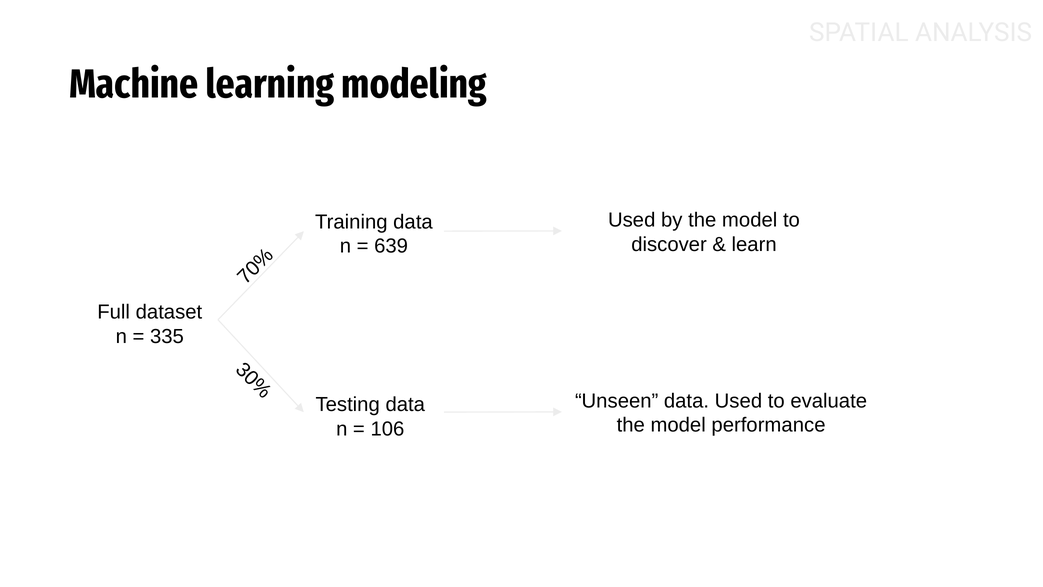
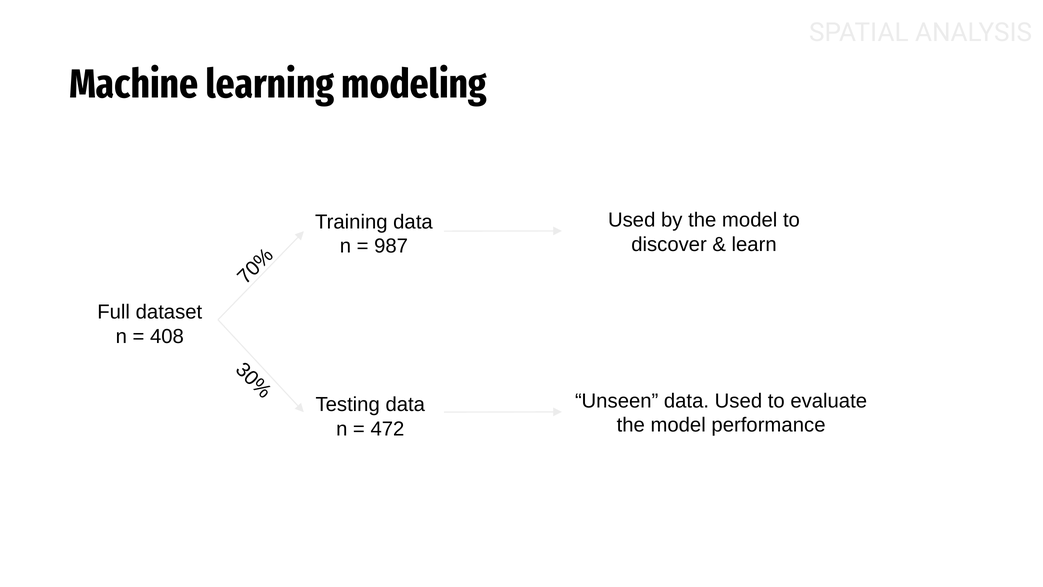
639: 639 -> 987
335: 335 -> 408
106: 106 -> 472
